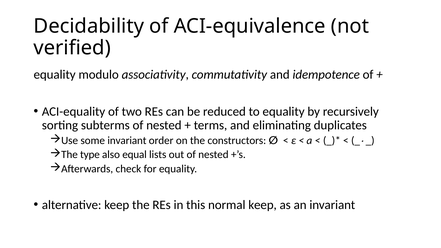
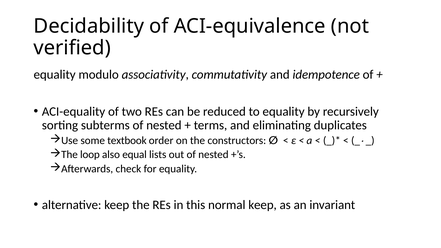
some invariant: invariant -> textbook
type: type -> loop
